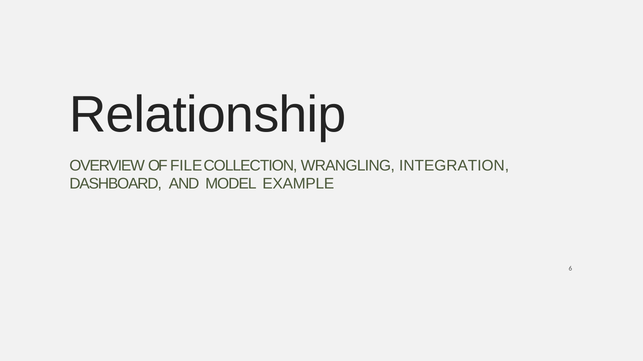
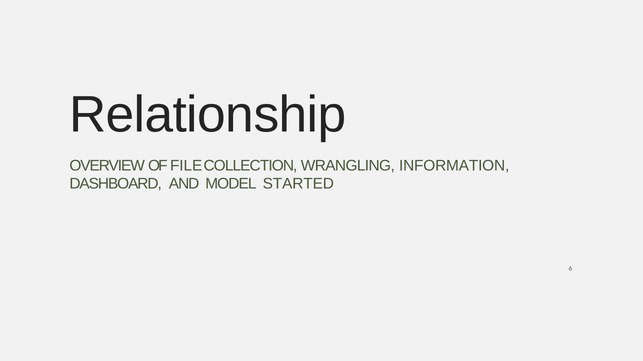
INTEGRATION: INTEGRATION -> INFORMATION
EXAMPLE: EXAMPLE -> STARTED
